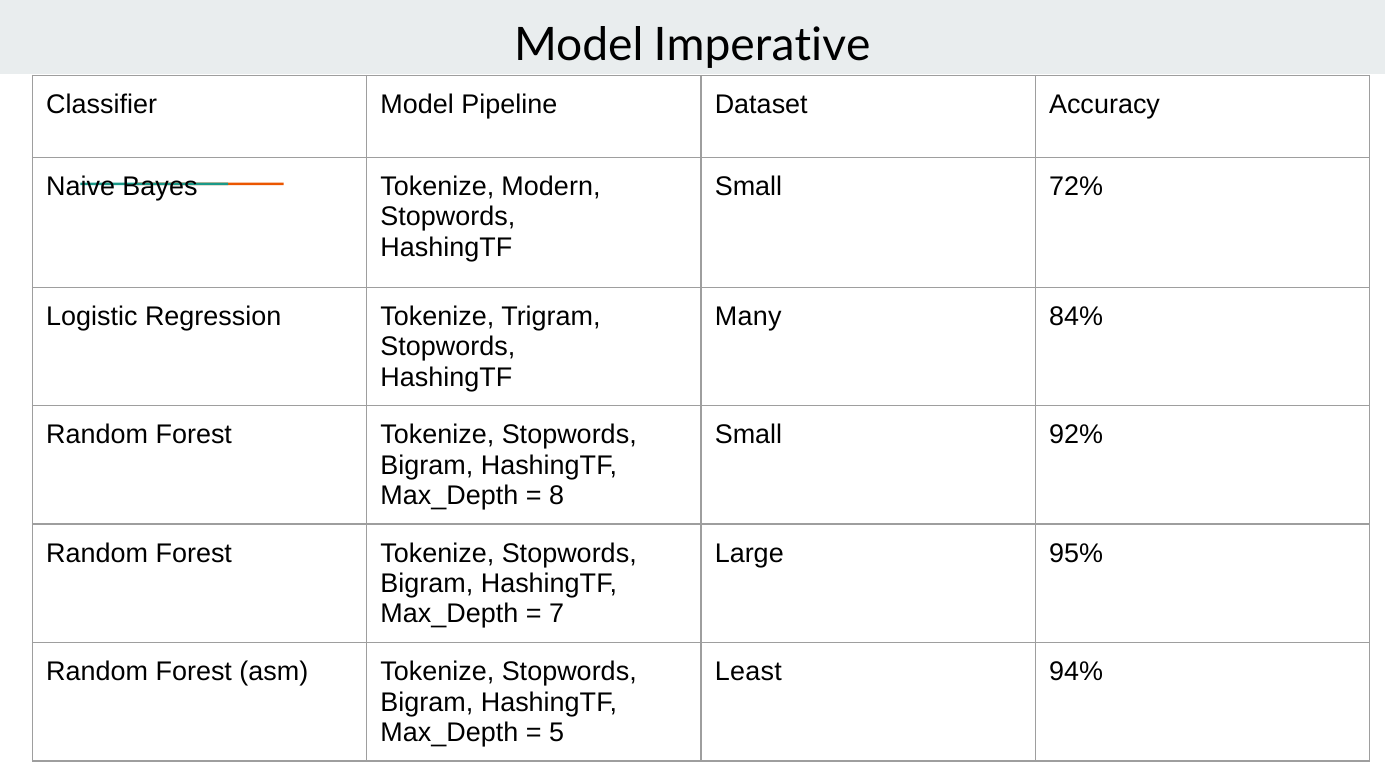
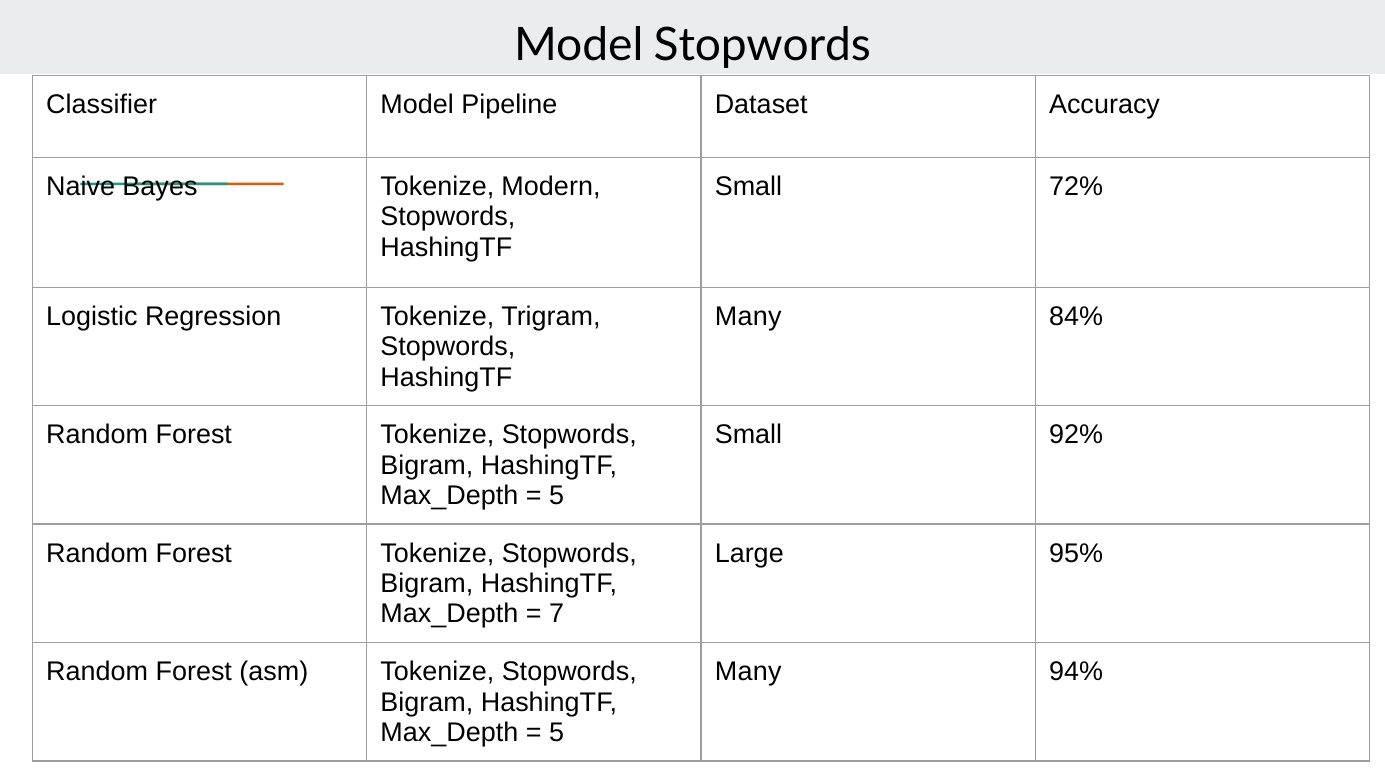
Model Imperative: Imperative -> Stopwords
8 at (557, 496): 8 -> 5
Least at (748, 672): Least -> Many
